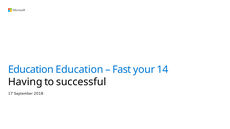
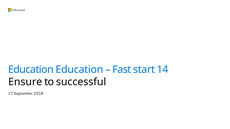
your: your -> start
Having: Having -> Ensure
